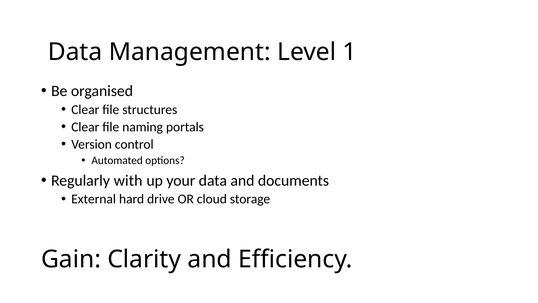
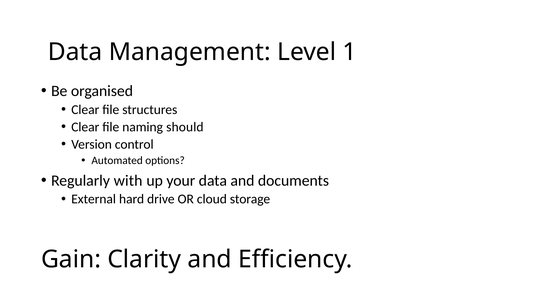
portals: portals -> should
